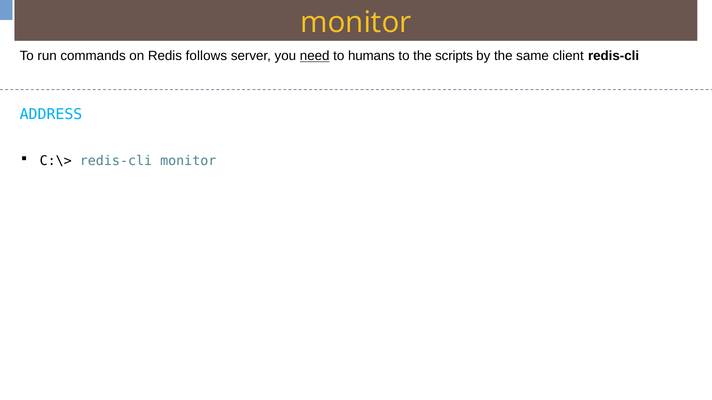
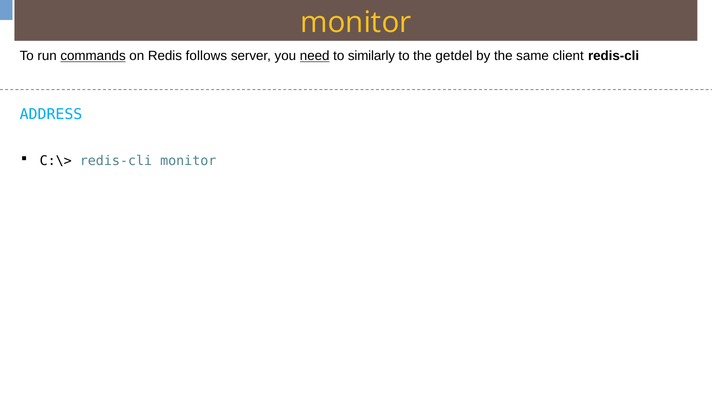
commands underline: none -> present
humans: humans -> similarly
scripts: scripts -> getdel
